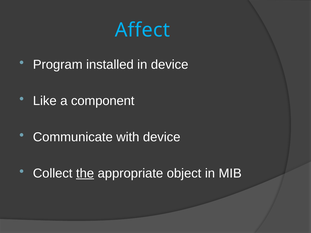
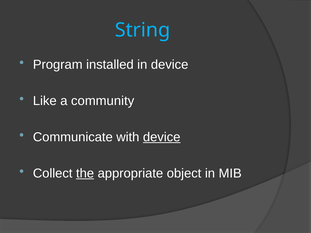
Affect: Affect -> String
component: component -> community
device at (162, 137) underline: none -> present
